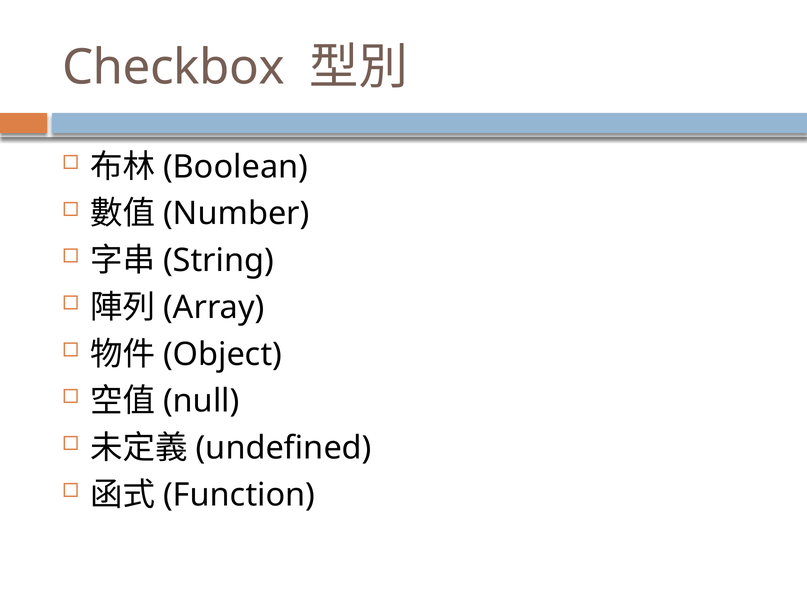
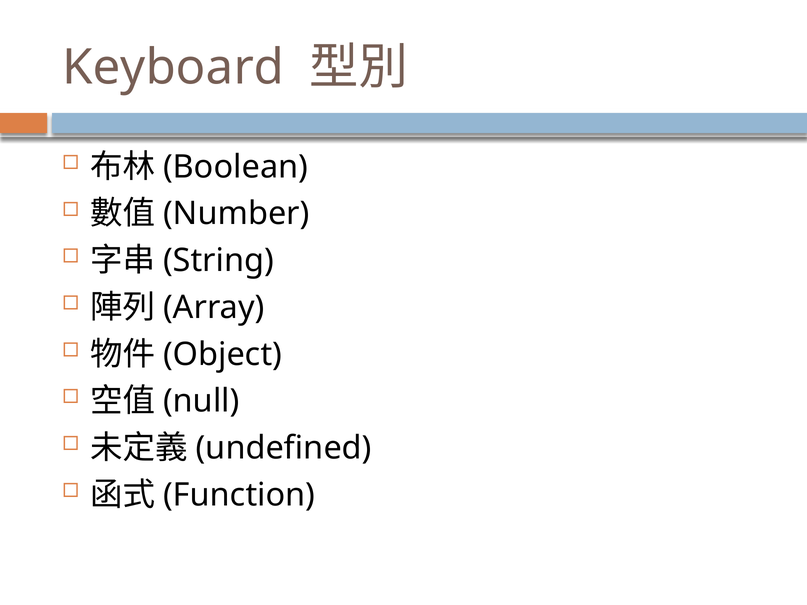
Checkbox: Checkbox -> Keyboard
